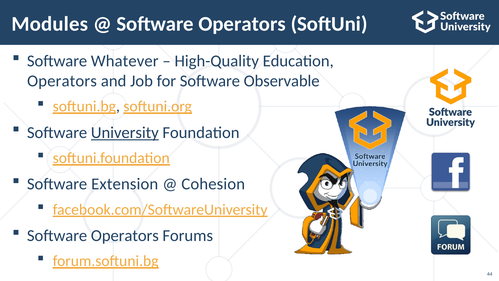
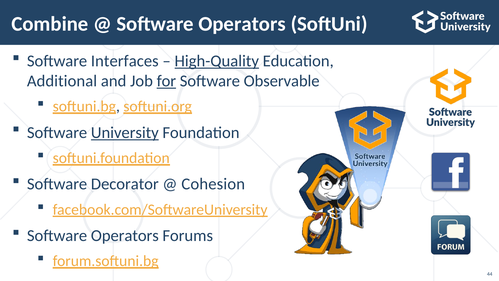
Modules: Modules -> Combine
Whatever: Whatever -> Interfaces
High-Quality underline: none -> present
Operators at (62, 81): Operators -> Additional
for underline: none -> present
Extension: Extension -> Decorator
